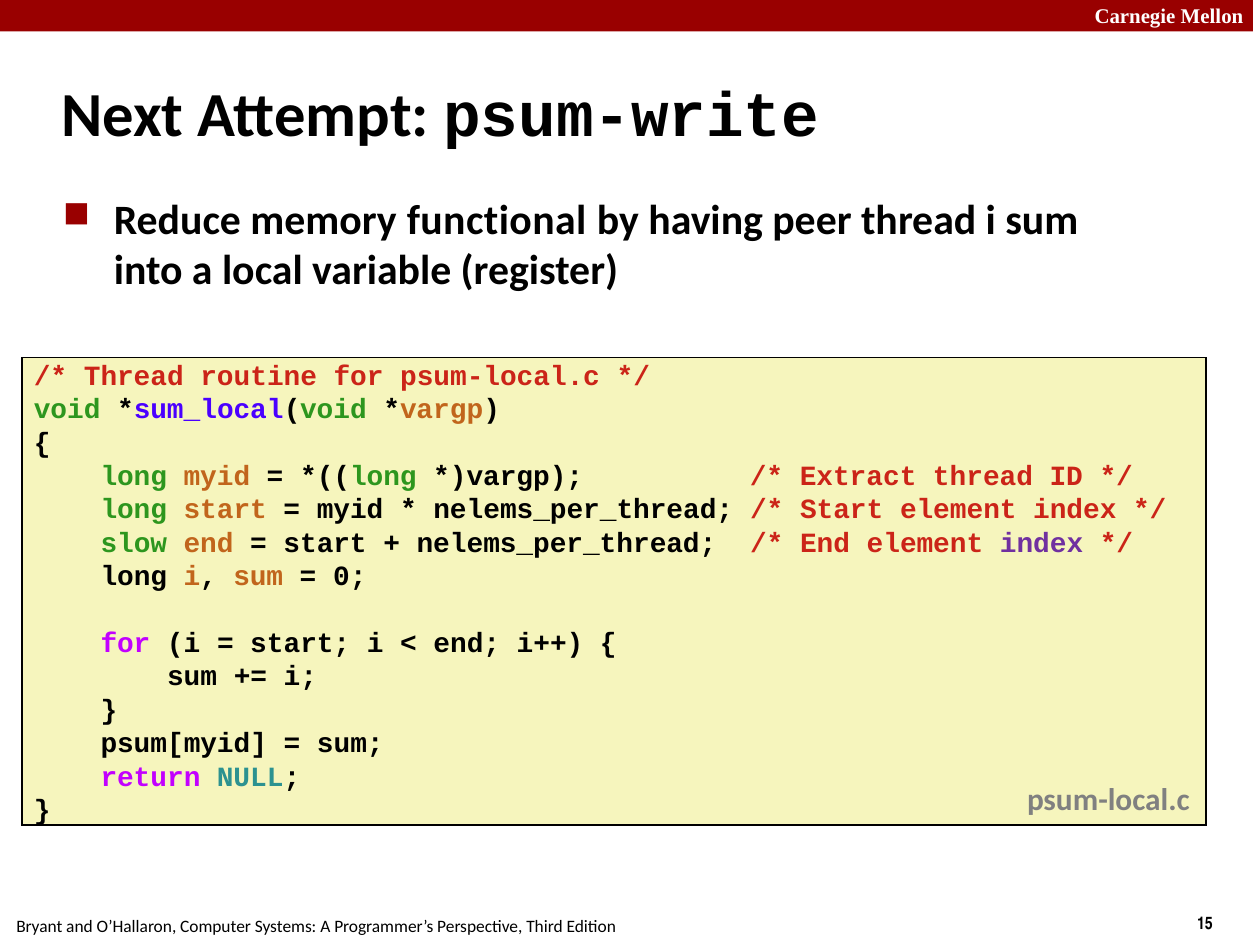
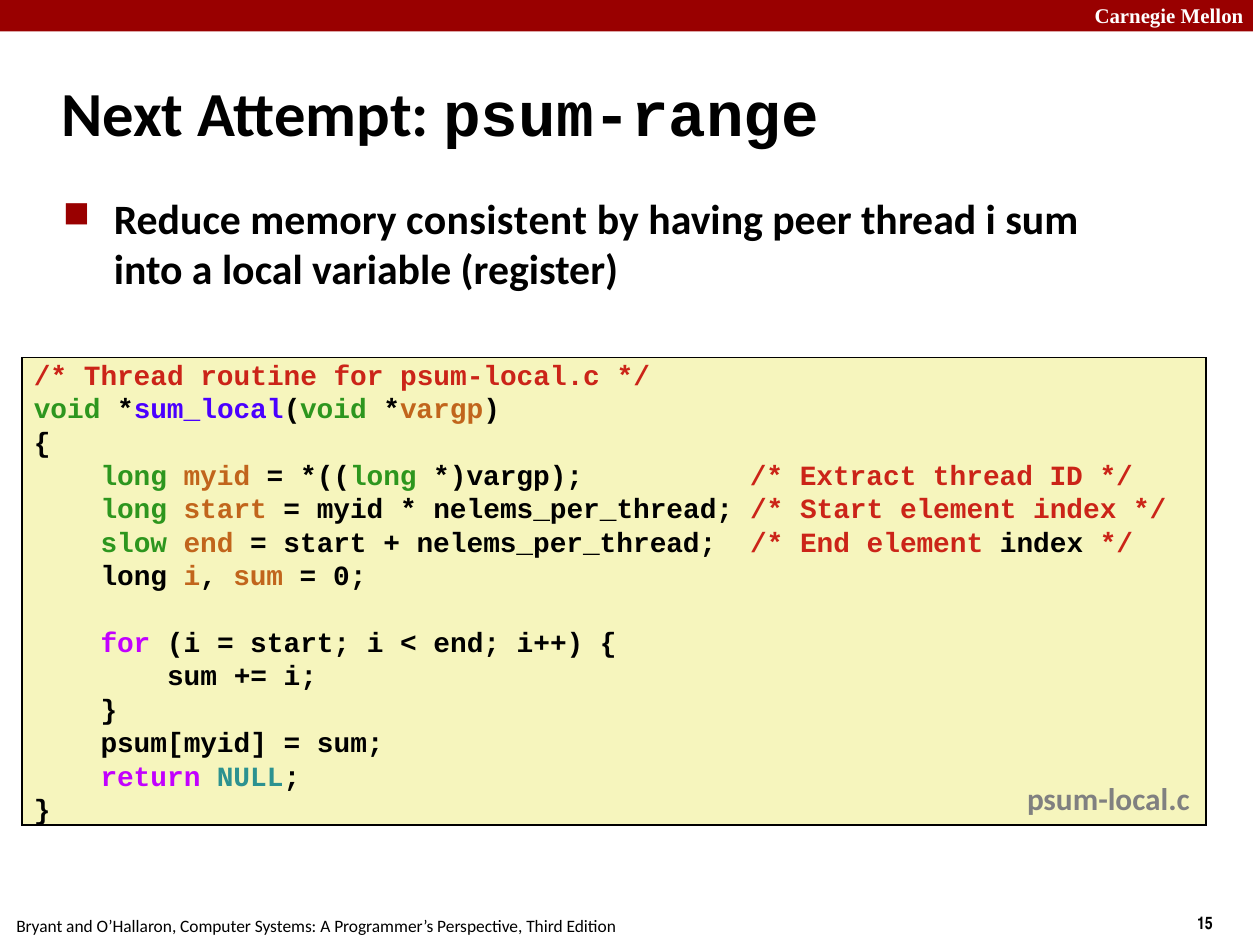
psum-write: psum-write -> psum-range
functional: functional -> consistent
index at (1042, 543) colour: purple -> black
